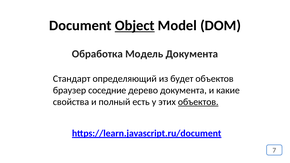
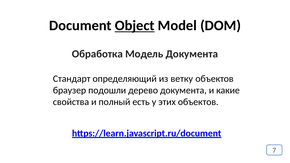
будет: будет -> ветку
соседние: соседние -> подошли
объектов at (198, 102) underline: present -> none
